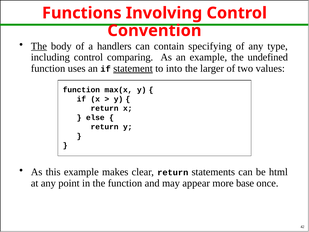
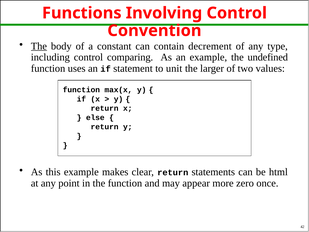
handlers: handlers -> constant
specifying: specifying -> decrement
statement underline: present -> none
into: into -> unit
base: base -> zero
